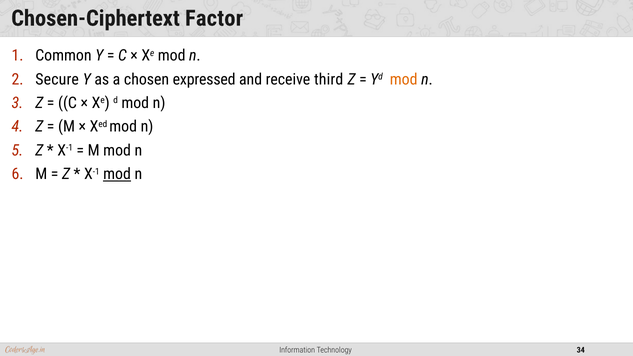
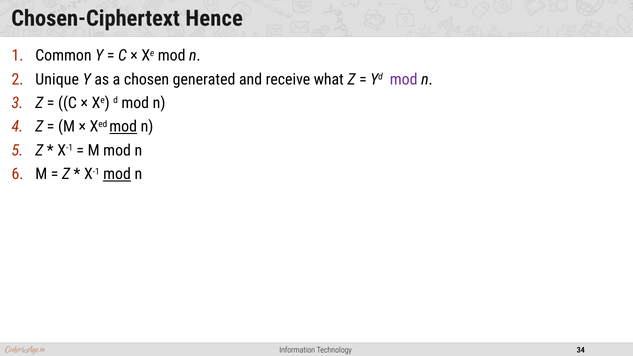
Factor: Factor -> Hence
Secure: Secure -> Unique
expressed: expressed -> generated
third: third -> what
mod at (404, 79) colour: orange -> purple
mod at (123, 127) underline: none -> present
